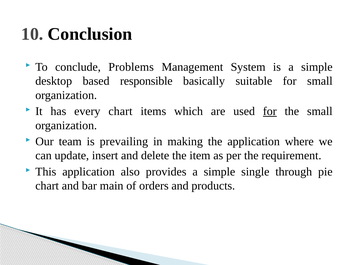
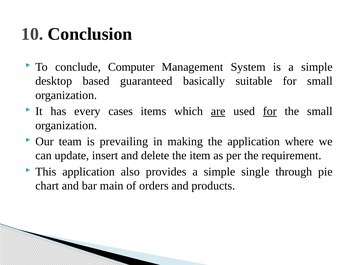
Problems: Problems -> Computer
responsible: responsible -> guaranteed
every chart: chart -> cases
are underline: none -> present
